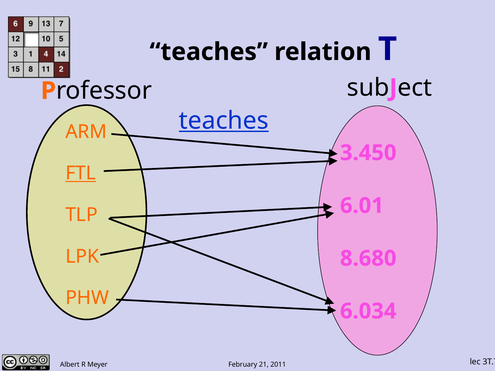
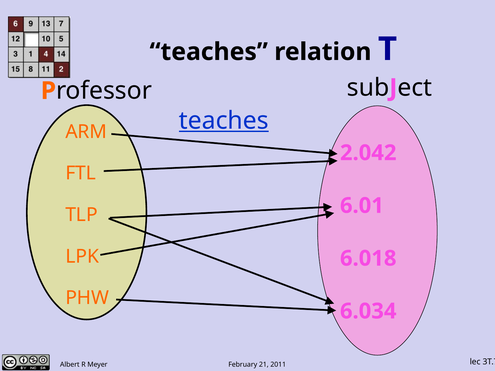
3.450: 3.450 -> 2.042
FTL underline: present -> none
8.680: 8.680 -> 6.018
